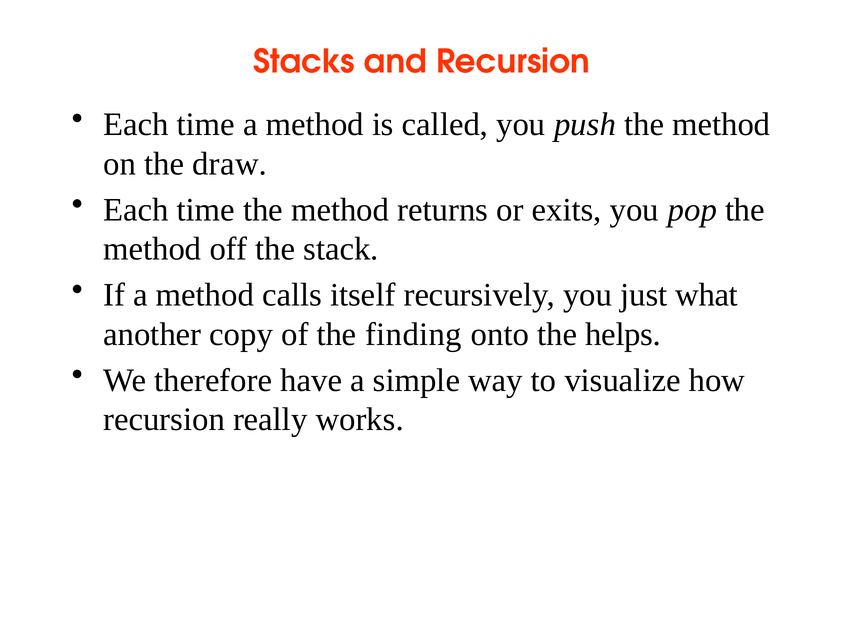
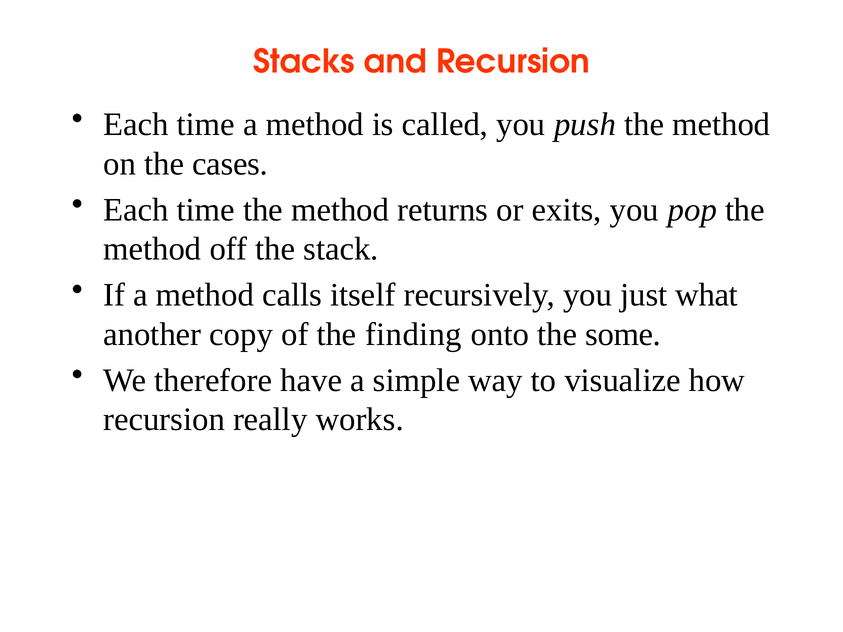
draw: draw -> cases
helps: helps -> some
